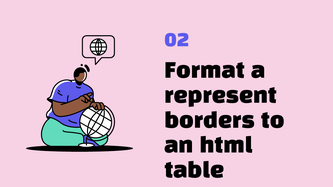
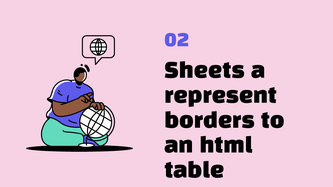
Format: Format -> Sheets
